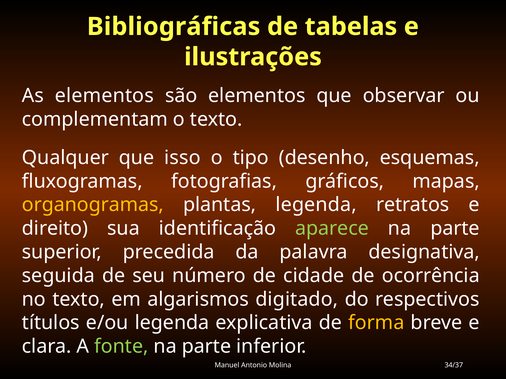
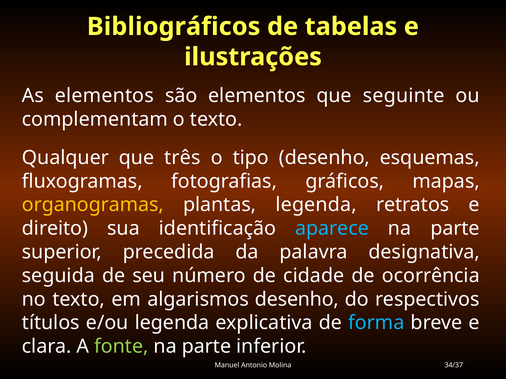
Bibliográficas: Bibliográficas -> Bibliográficos
observar: observar -> seguinte
isso: isso -> três
aparece colour: light green -> light blue
algarismos digitado: digitado -> desenho
forma colour: yellow -> light blue
